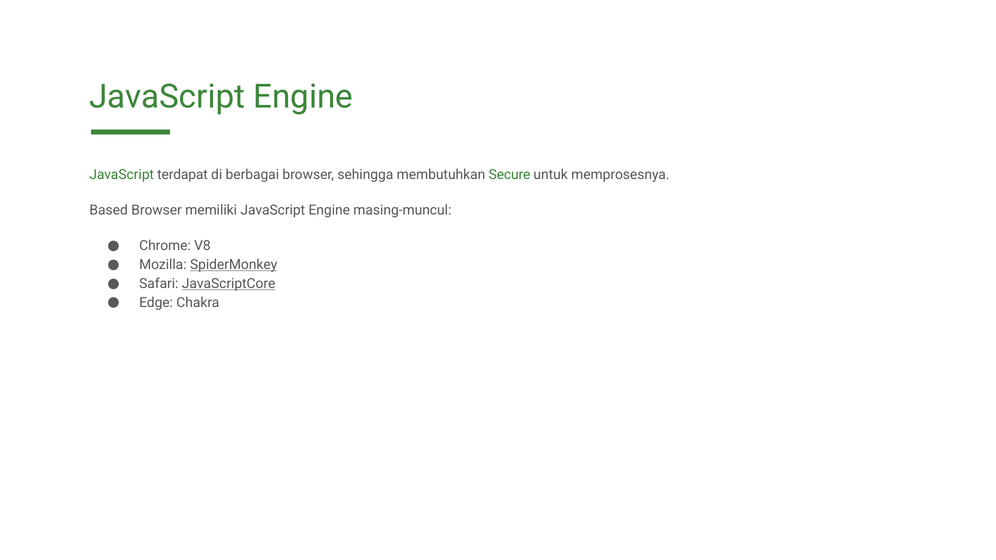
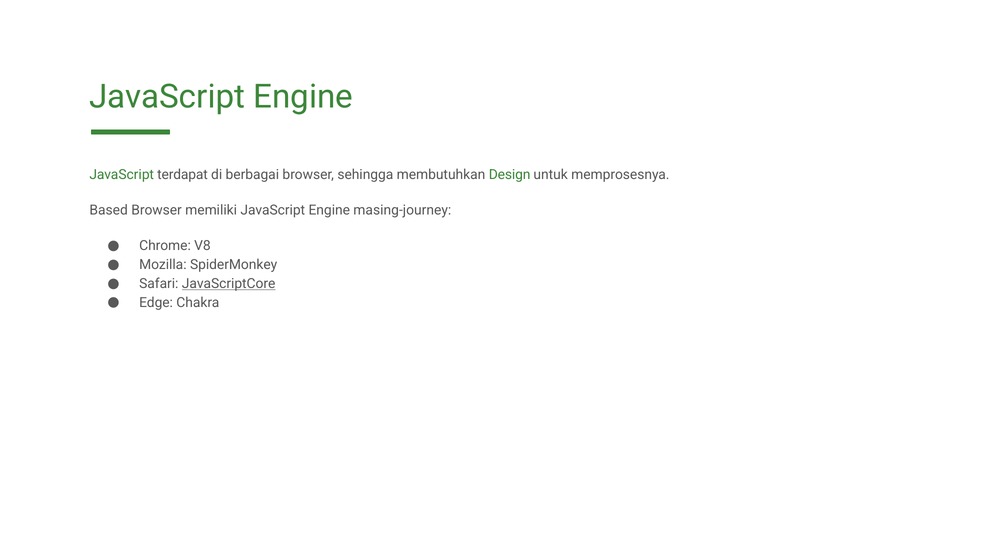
Secure: Secure -> Design
masing-muncul: masing-muncul -> masing-journey
SpiderMonkey underline: present -> none
